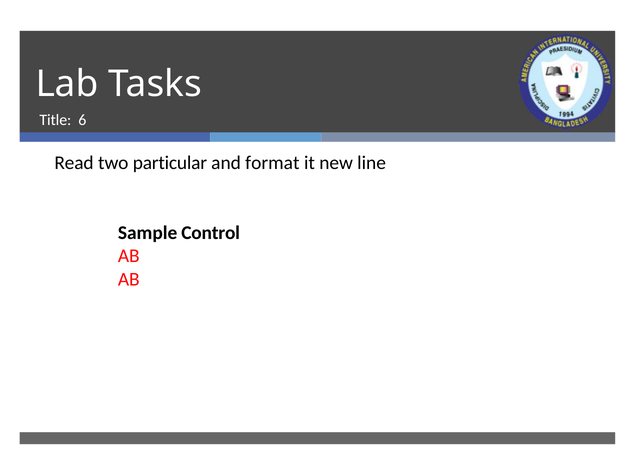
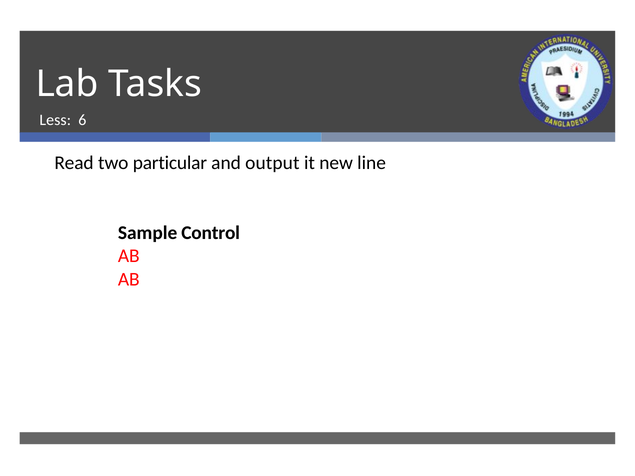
Title: Title -> Less
format: format -> output
